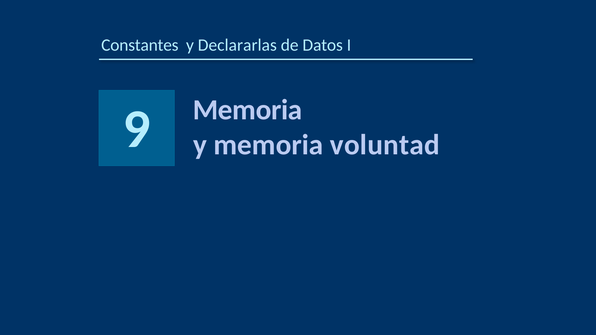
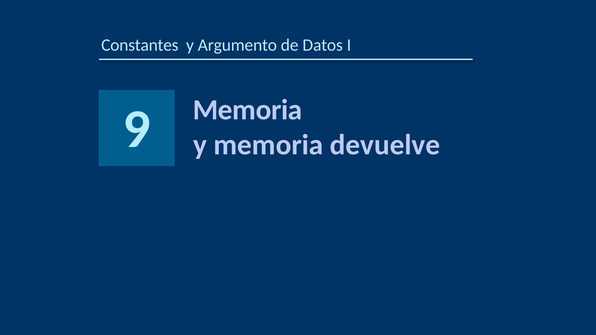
Declararlas: Declararlas -> Argumento
voluntad: voluntad -> devuelve
